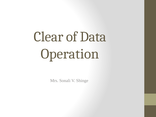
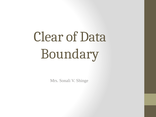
Operation: Operation -> Boundary
